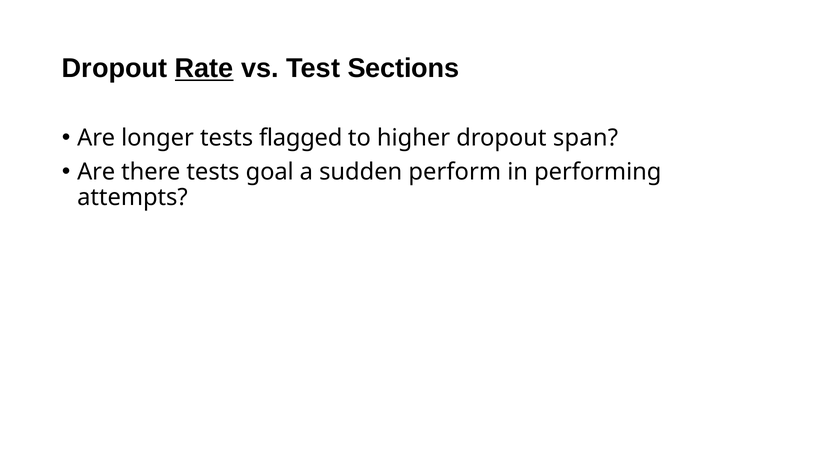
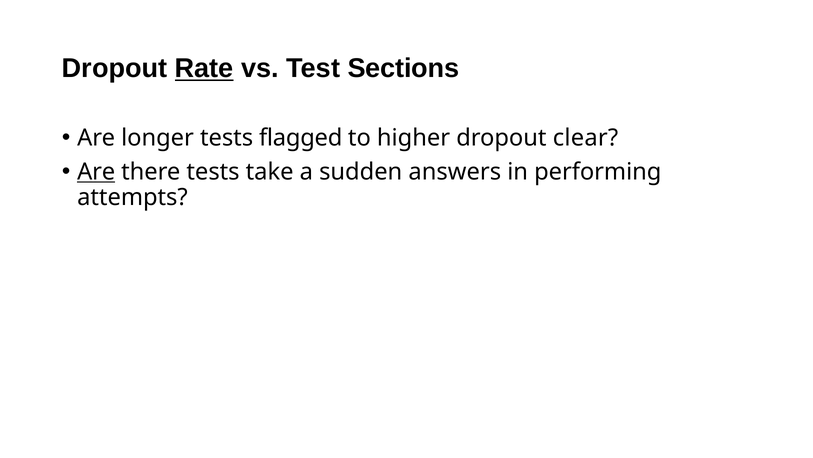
span: span -> clear
Are at (96, 172) underline: none -> present
goal: goal -> take
perform: perform -> answers
